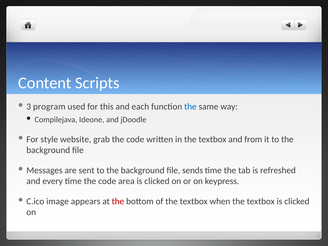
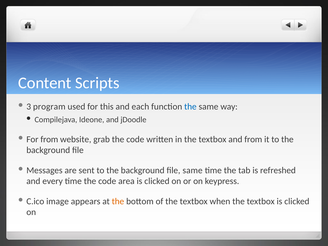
For style: style -> from
file sends: sends -> same
the at (118, 201) colour: red -> orange
